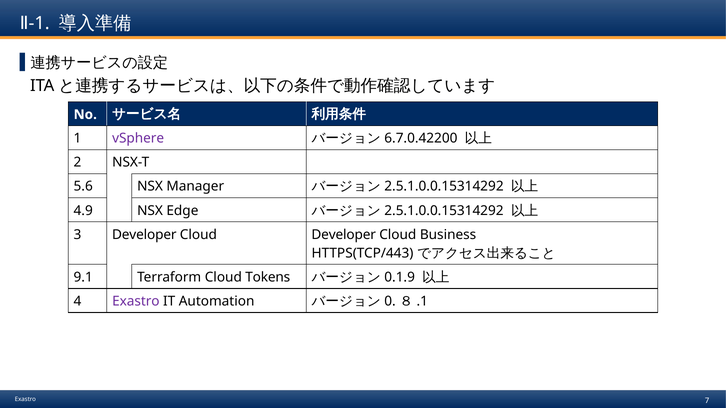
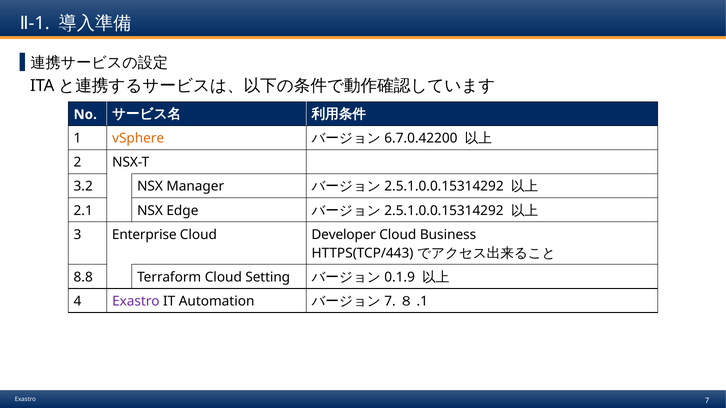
vSphere colour: purple -> orange
5.6: 5.6 -> 3.2
4.9: 4.9 -> 2.1
3 Developer: Developer -> Enterprise
9.1: 9.1 -> 8.8
Tokens: Tokens -> Setting
0 at (390, 301): 0 -> 7
